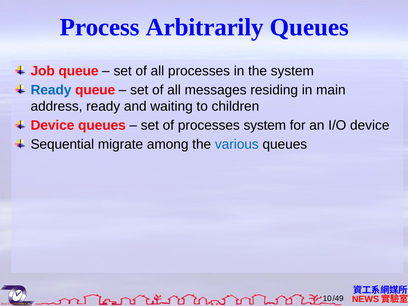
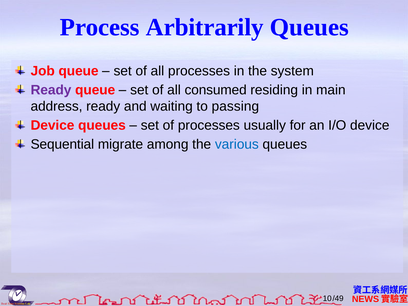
Ready at (51, 90) colour: blue -> purple
messages: messages -> consumed
children: children -> passing
processes system: system -> usually
